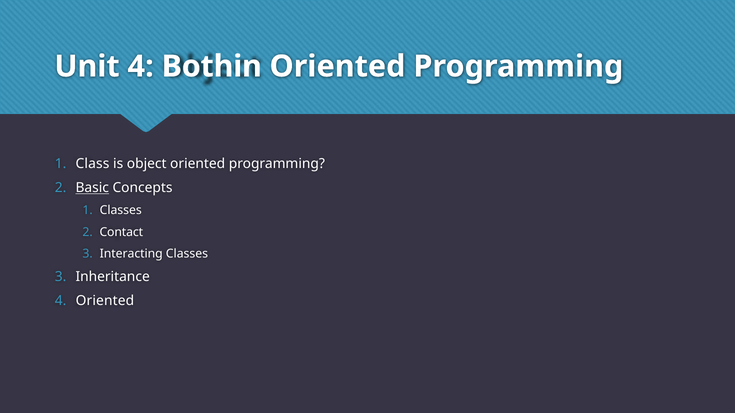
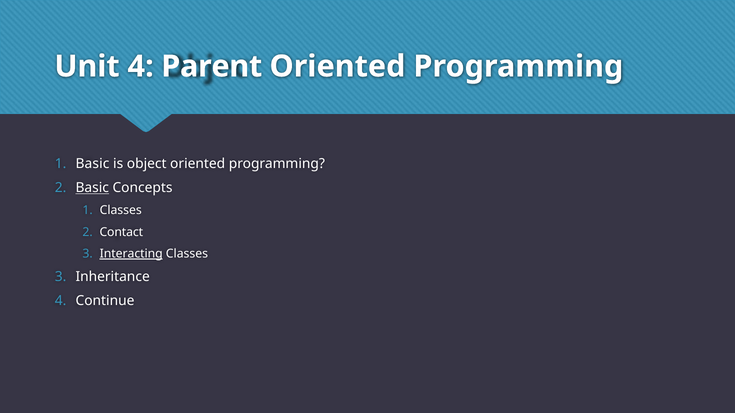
Bothin: Bothin -> Parent
Class at (92, 164): Class -> Basic
Interacting underline: none -> present
4 Oriented: Oriented -> Continue
